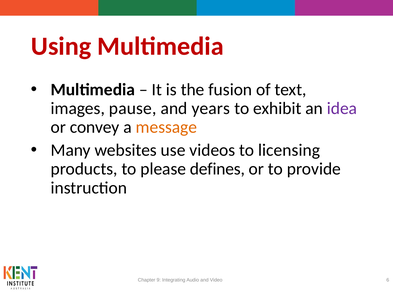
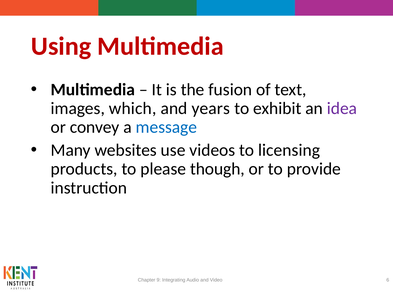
pause: pause -> which
message colour: orange -> blue
defines: defines -> though
